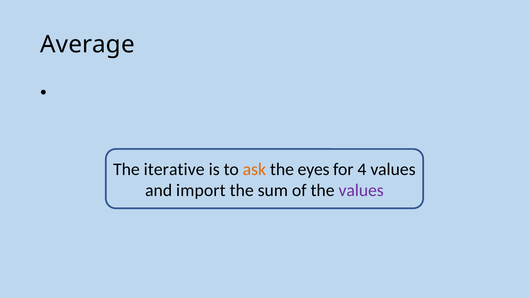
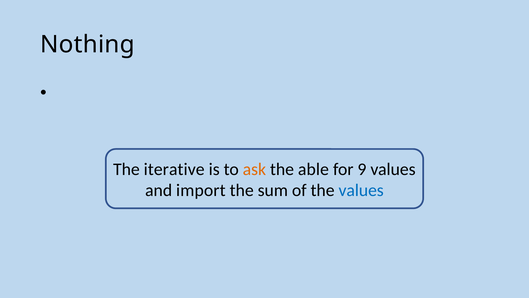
Average: Average -> Nothing
eyes: eyes -> able
4: 4 -> 9
values at (361, 190) colour: purple -> blue
